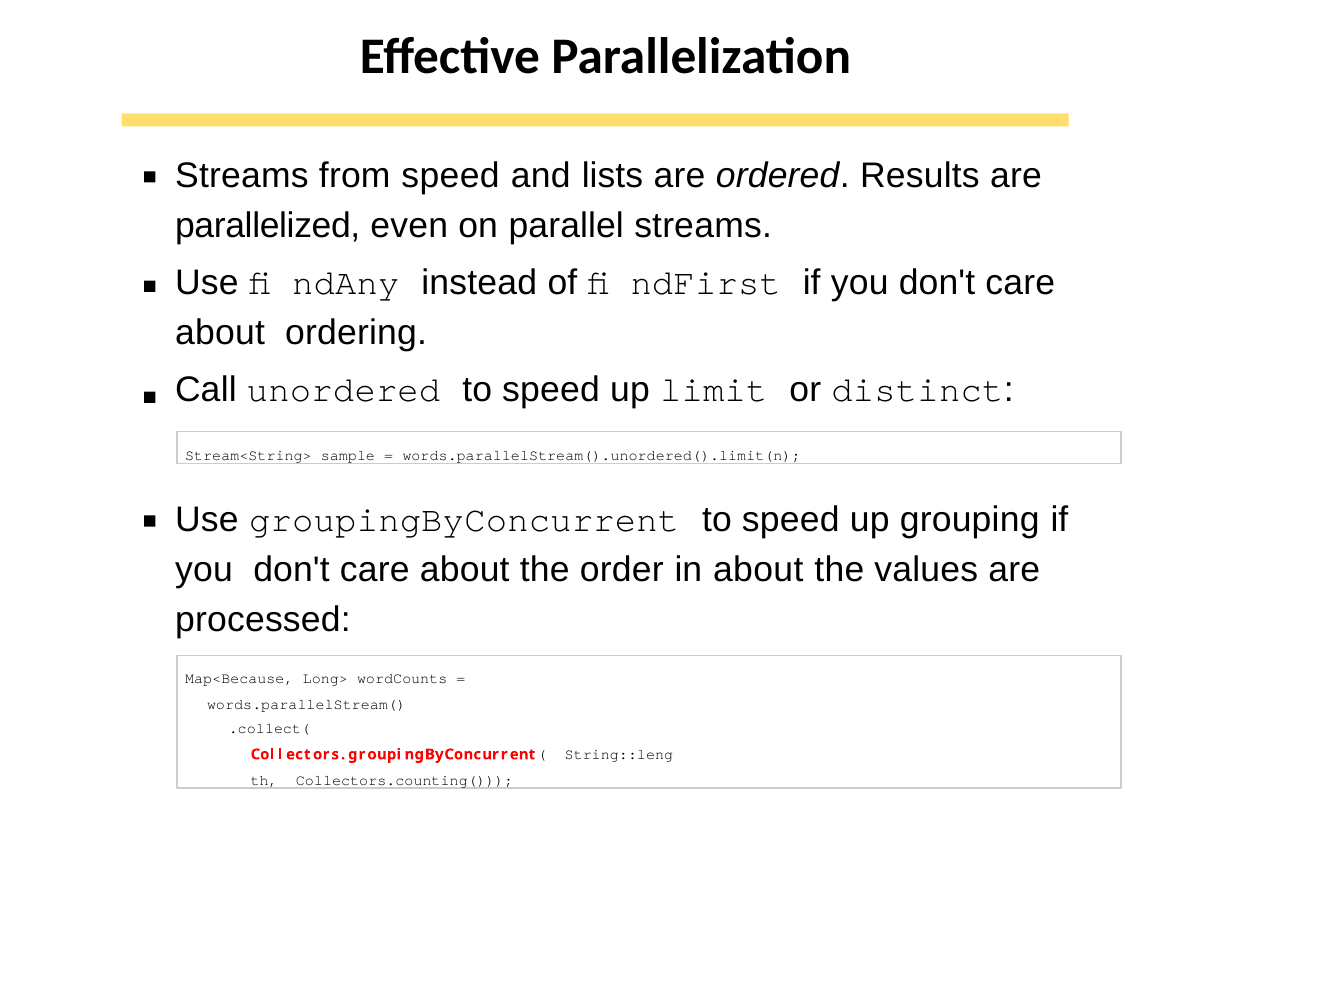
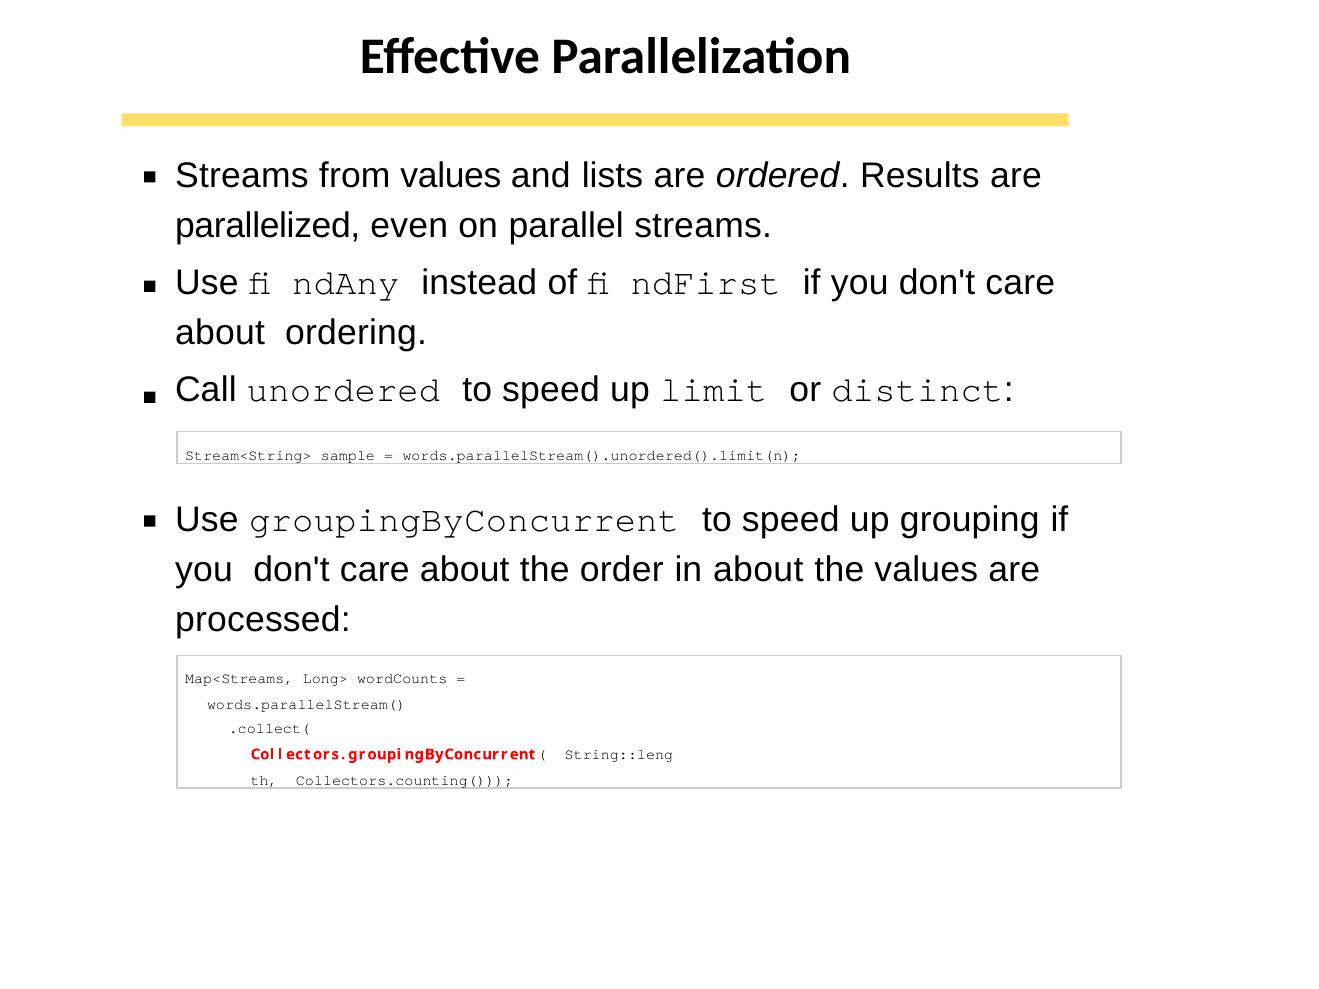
from speed: speed -> values
Map<Because: Map<Because -> Map<Streams
